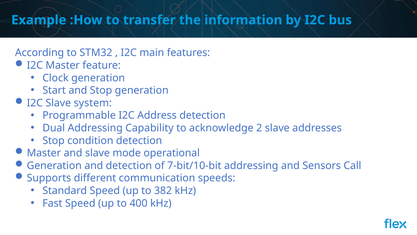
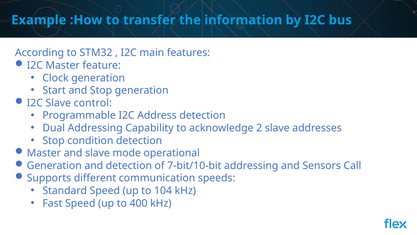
system: system -> control
382: 382 -> 104
